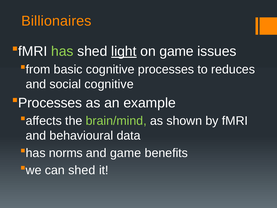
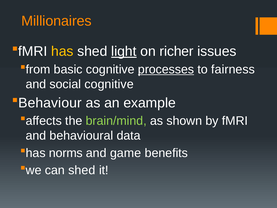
Billionaires: Billionaires -> Millionaires
has colour: light green -> yellow
on game: game -> richer
processes at (166, 69) underline: none -> present
reduces: reduces -> fairness
Processes at (50, 103): Processes -> Behaviour
